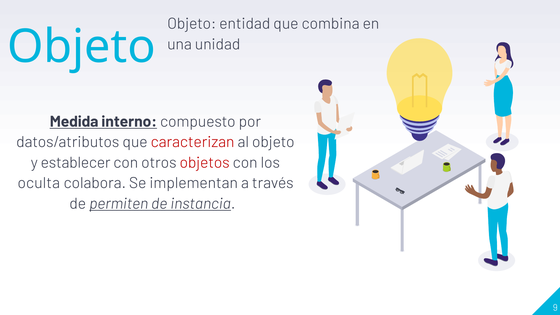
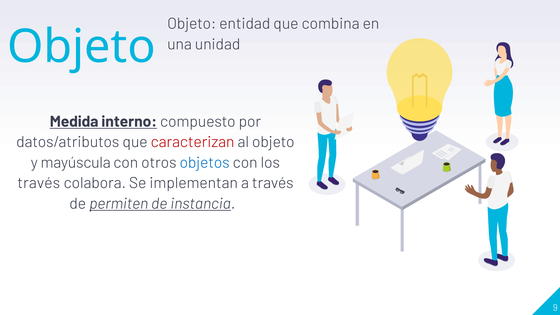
establecer: establecer -> mayúscula
objetos colour: red -> blue
oculta at (39, 183): oculta -> través
